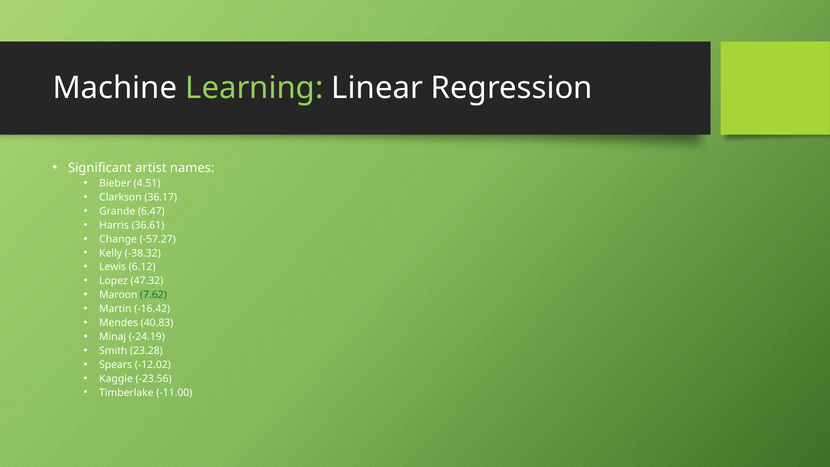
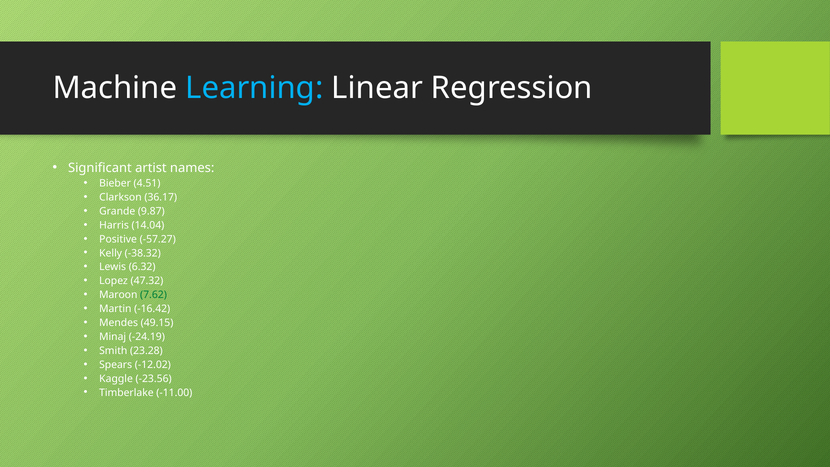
Learning colour: light green -> light blue
6.47: 6.47 -> 9.87
36.61: 36.61 -> 14.04
Change: Change -> Positive
6.12: 6.12 -> 6.32
40.83: 40.83 -> 49.15
